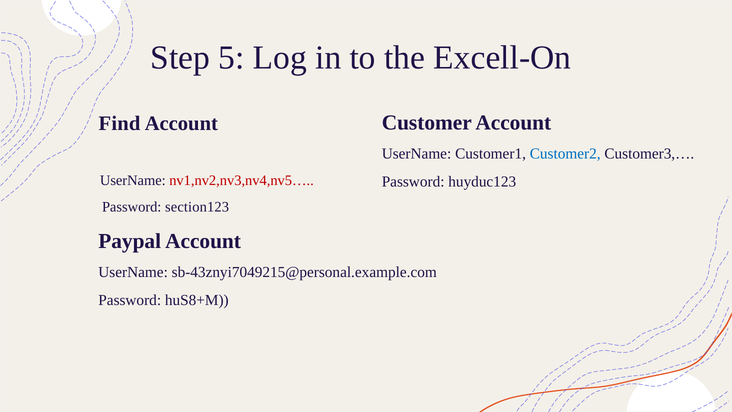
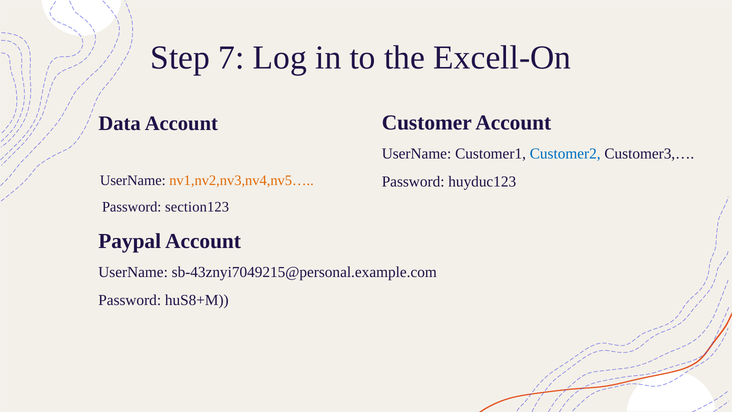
5: 5 -> 7
Find: Find -> Data
nv1,nv2,nv3,nv4,nv5… colour: red -> orange
